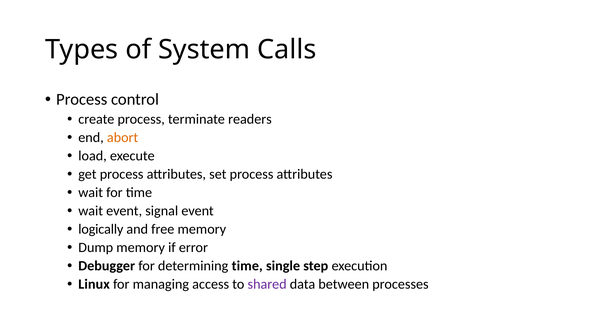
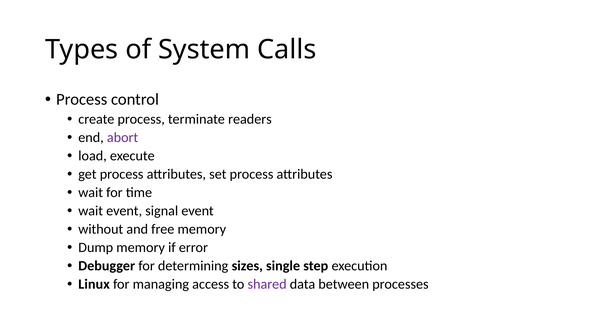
abort colour: orange -> purple
logically: logically -> without
determining time: time -> sizes
